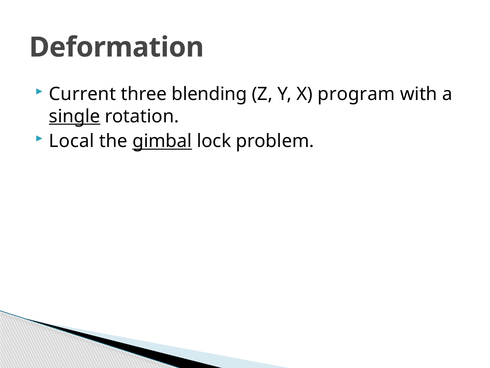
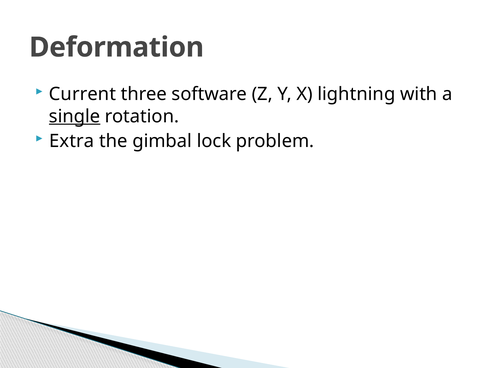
blending: blending -> software
program: program -> lightning
Local: Local -> Extra
gimbal underline: present -> none
